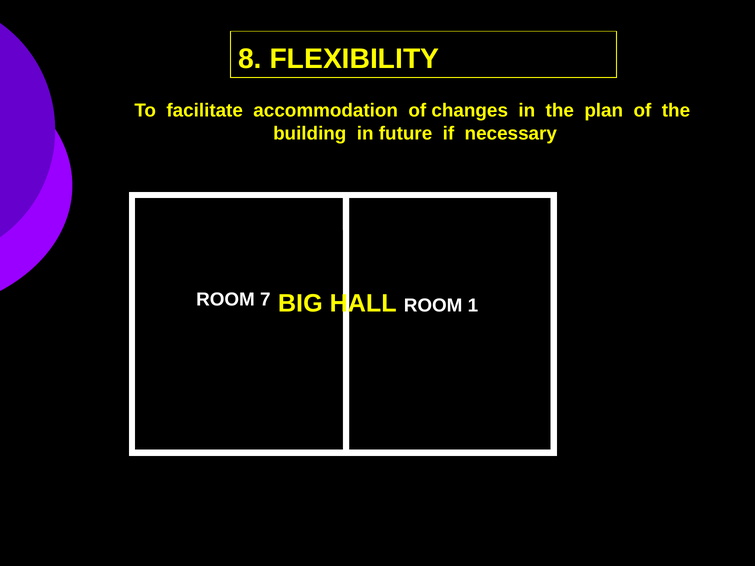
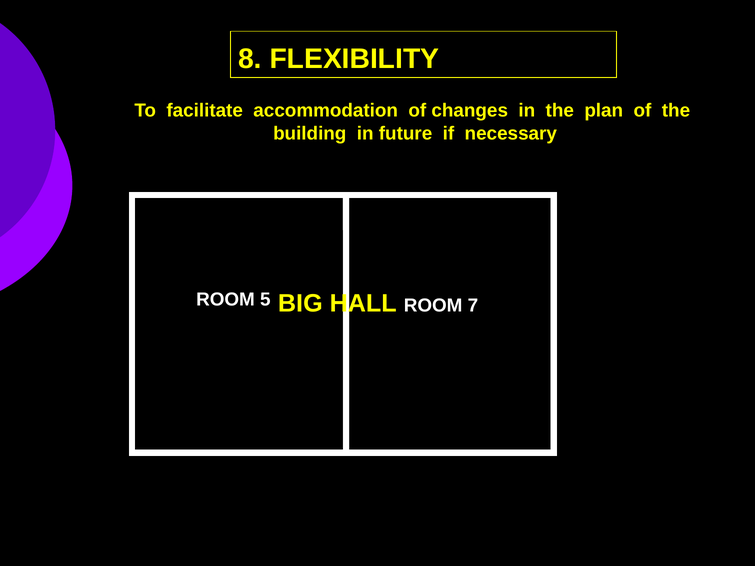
7: 7 -> 5
1: 1 -> 7
